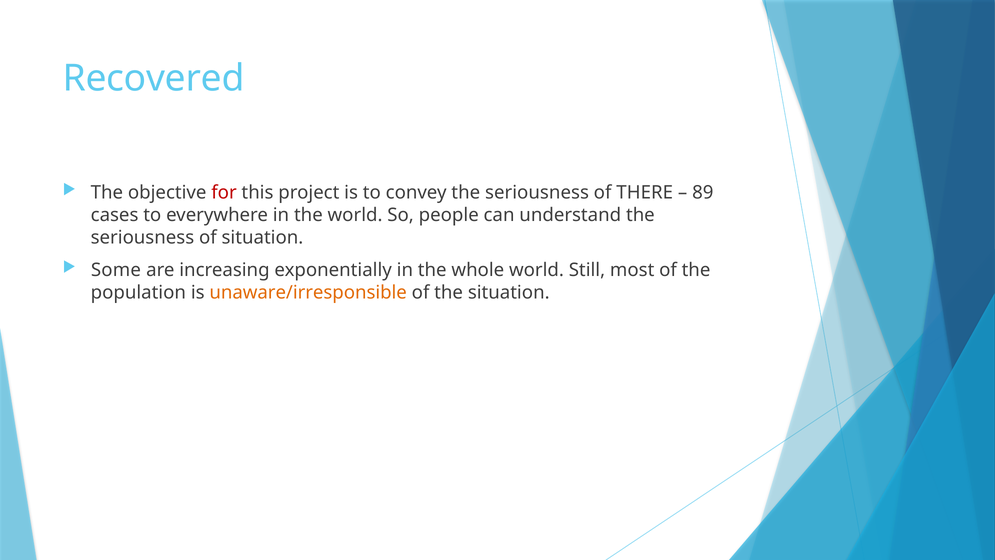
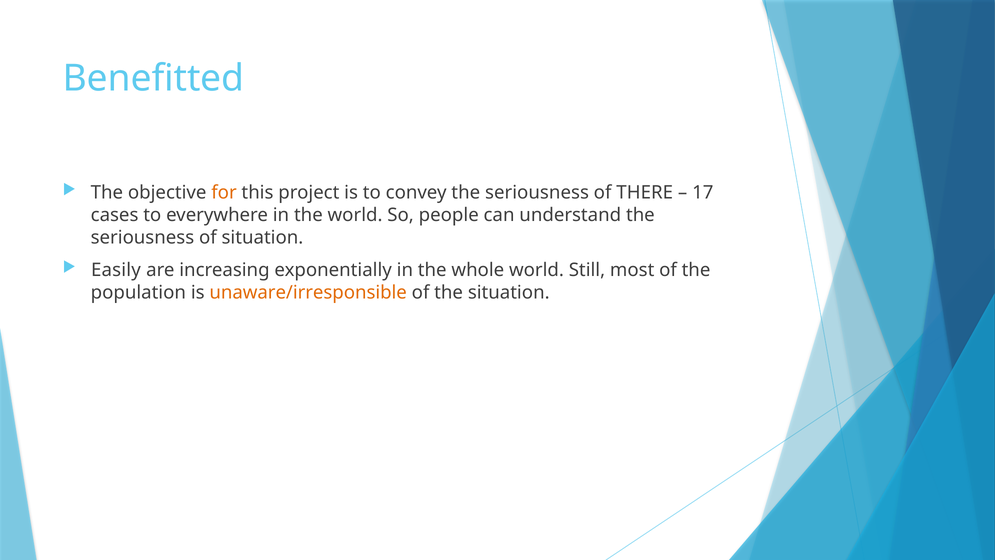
Recovered: Recovered -> Benefitted
for colour: red -> orange
89: 89 -> 17
Some: Some -> Easily
